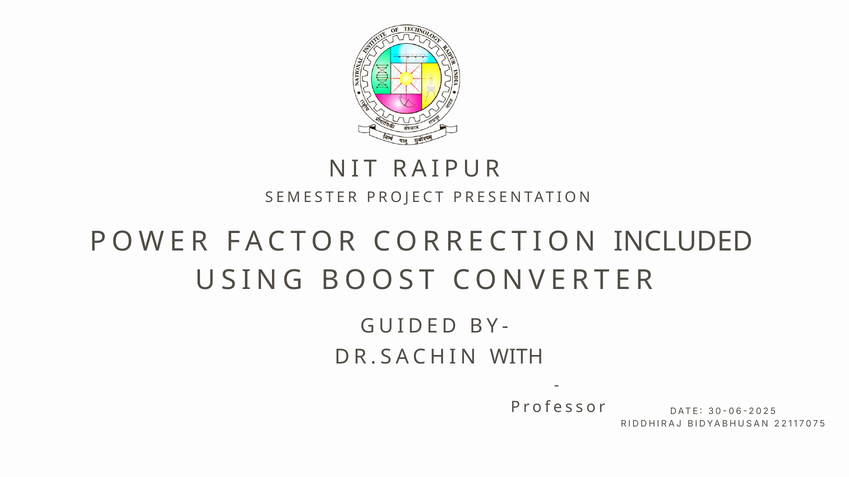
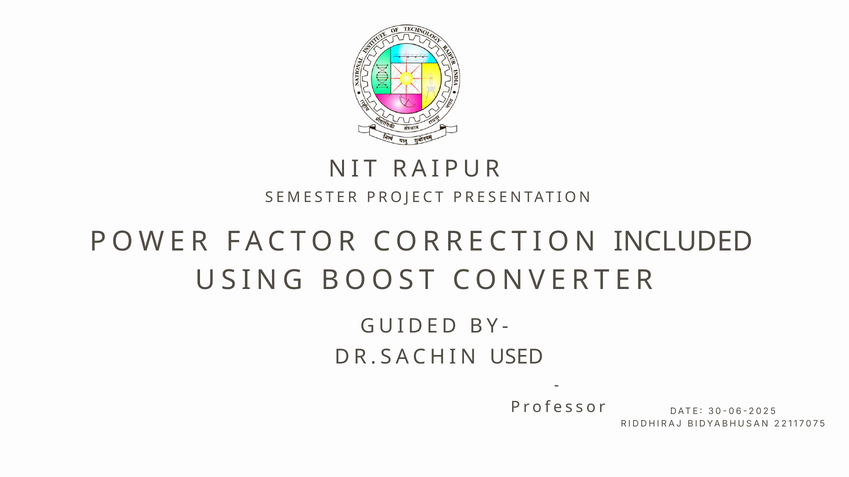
WITH: WITH -> USED
